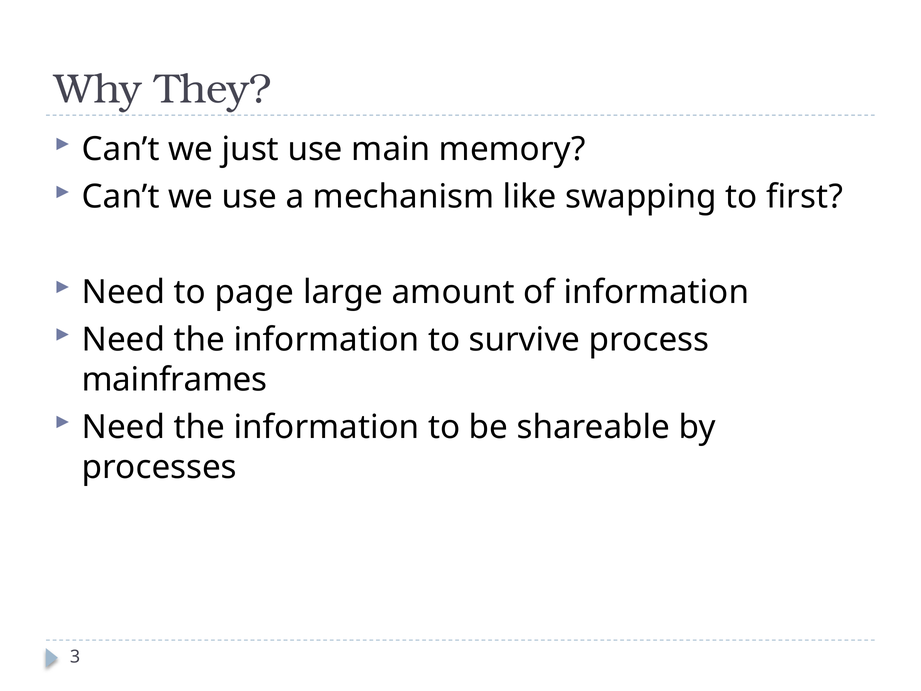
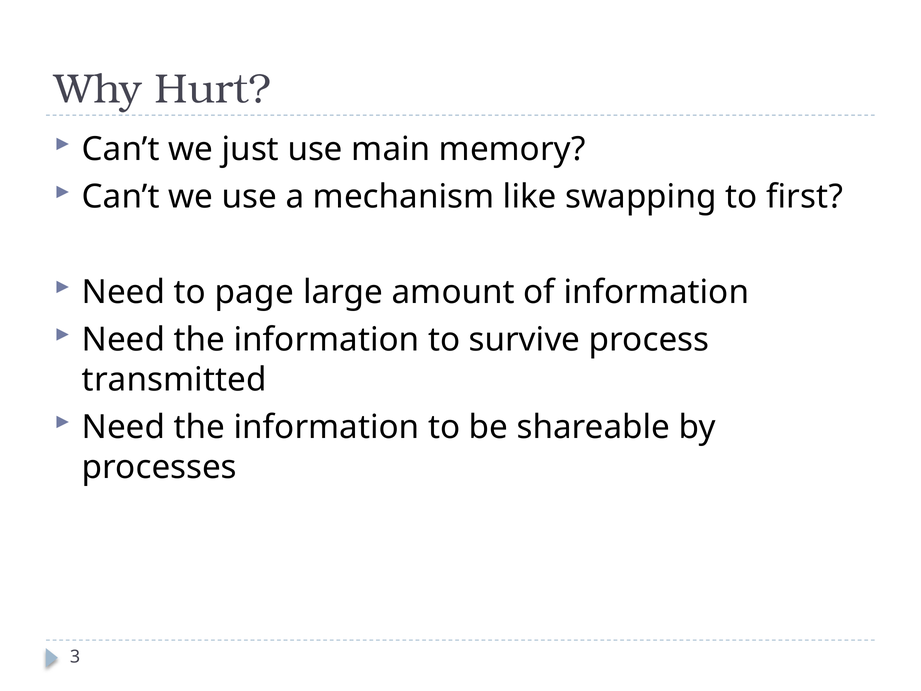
They: They -> Hurt
mainframes: mainframes -> transmitted
